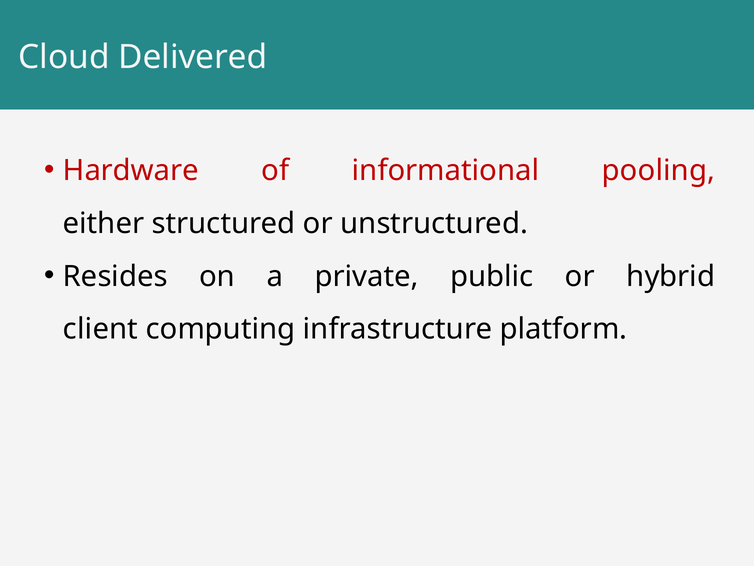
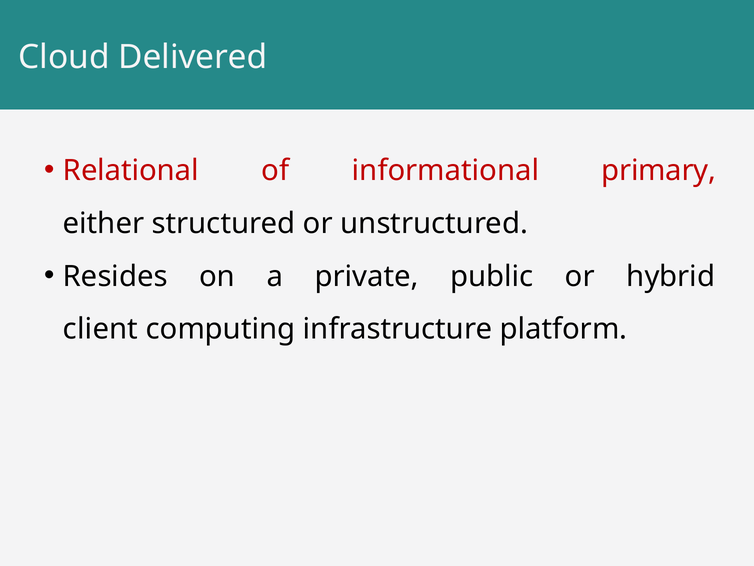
Hardware: Hardware -> Relational
pooling: pooling -> primary
